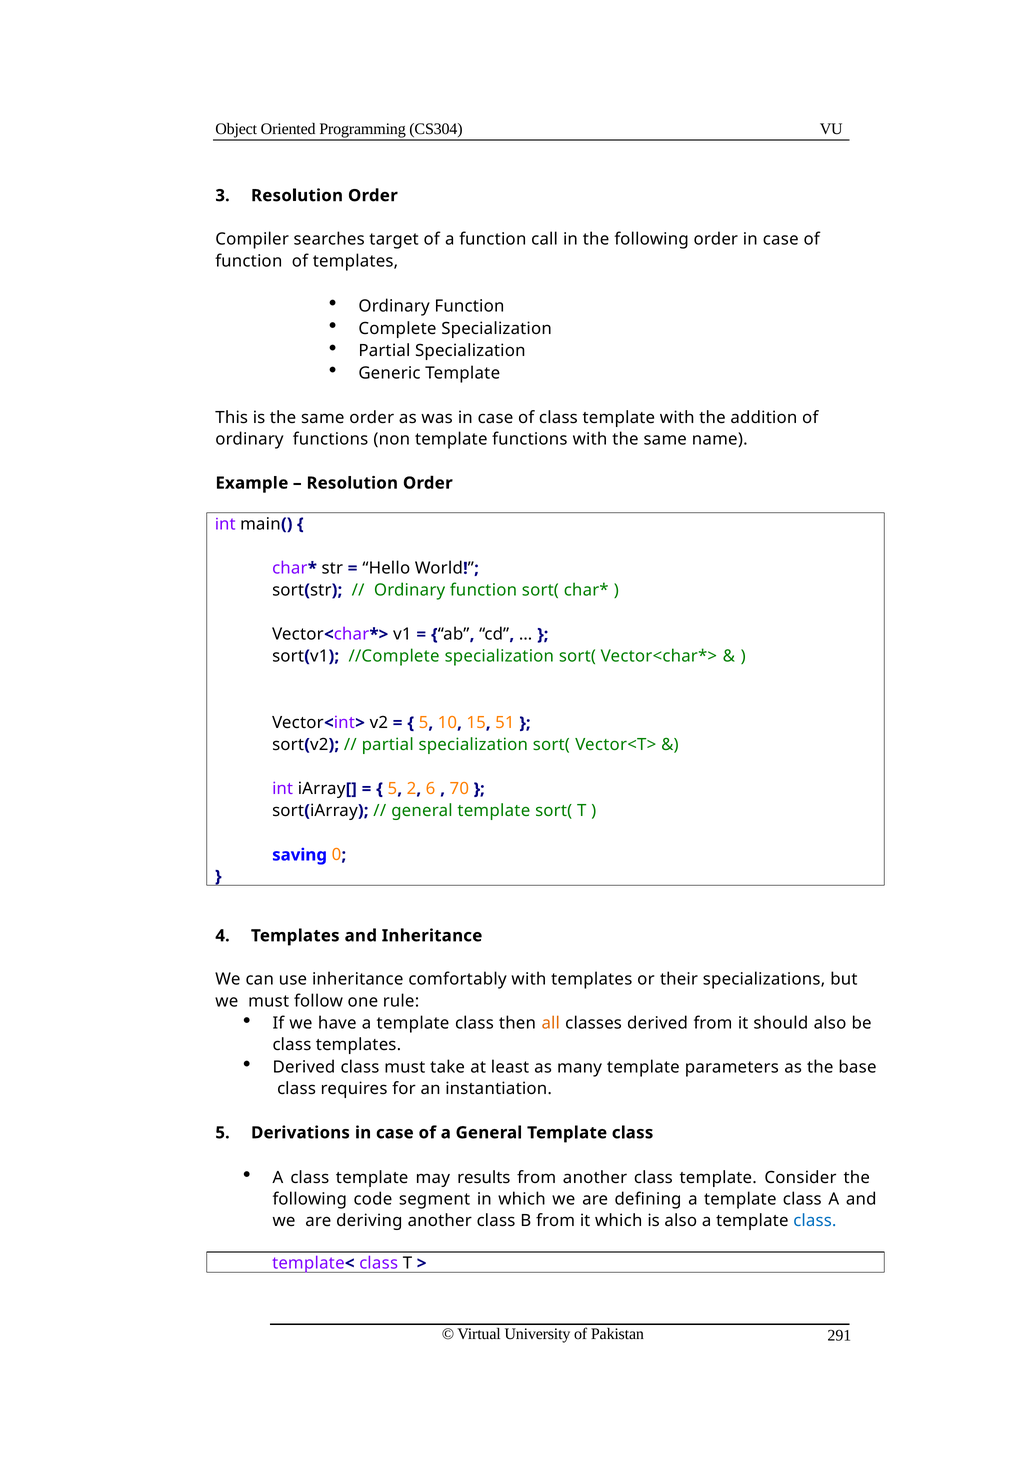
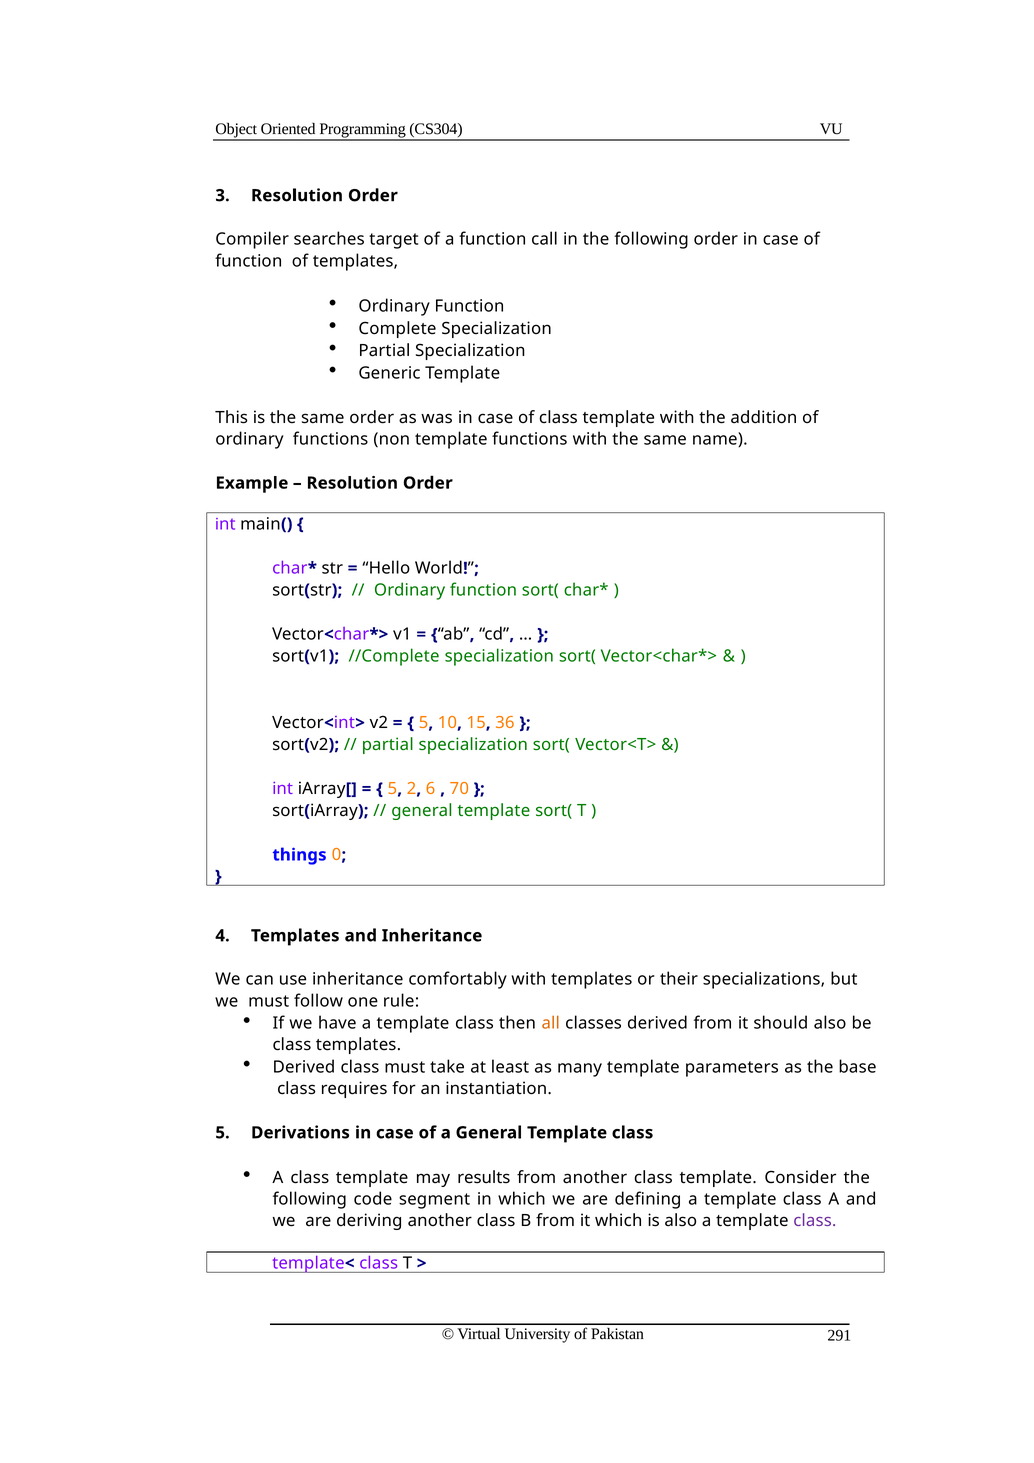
51: 51 -> 36
saving: saving -> things
class at (815, 1221) colour: blue -> purple
